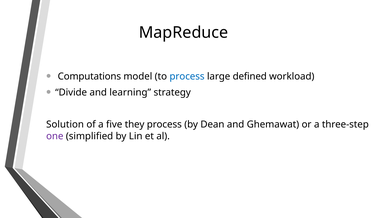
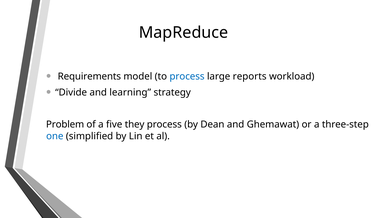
Computations: Computations -> Requirements
defined: defined -> reports
Solution: Solution -> Problem
one colour: purple -> blue
